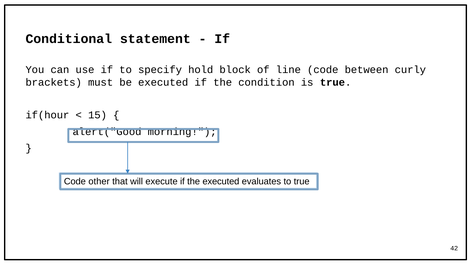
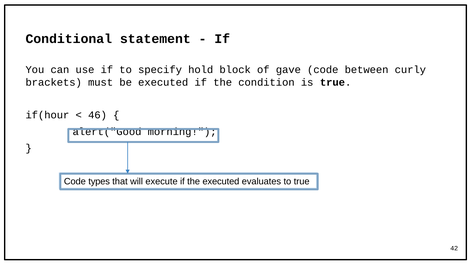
line: line -> gave
15: 15 -> 46
other: other -> types
